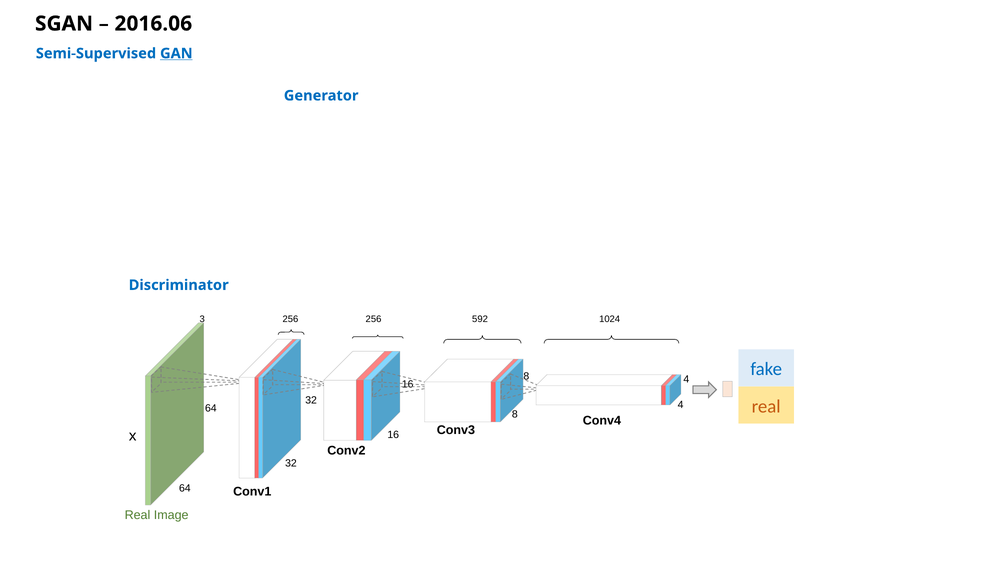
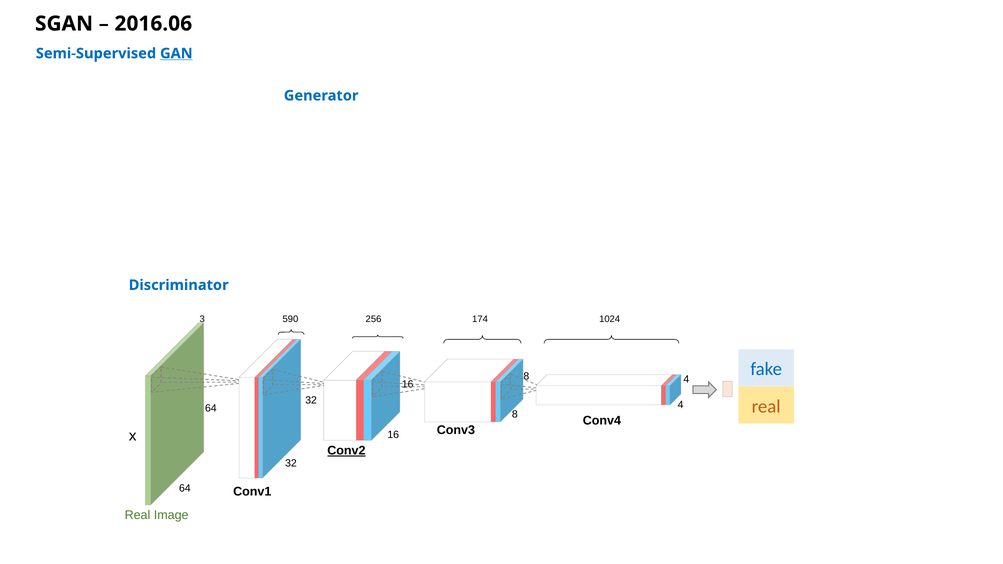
3 256: 256 -> 590
592: 592 -> 174
Conv2 underline: none -> present
